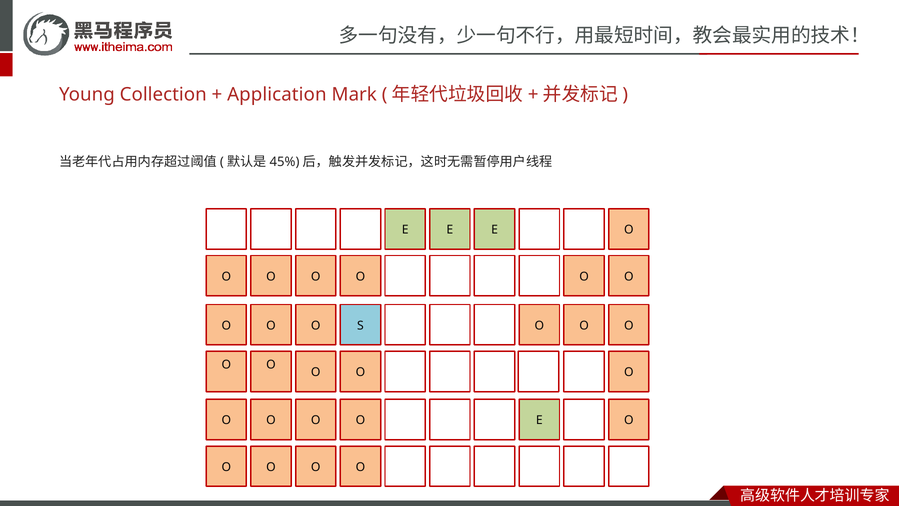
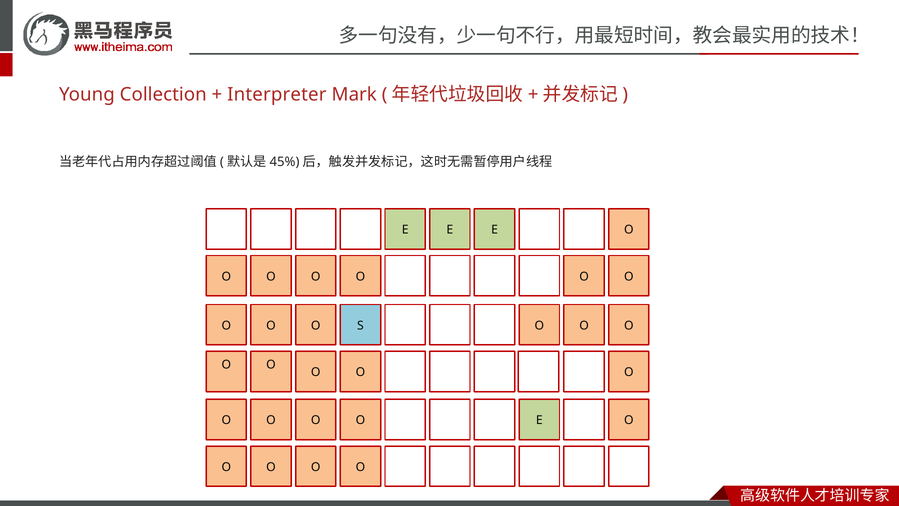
Application: Application -> Interpreter
